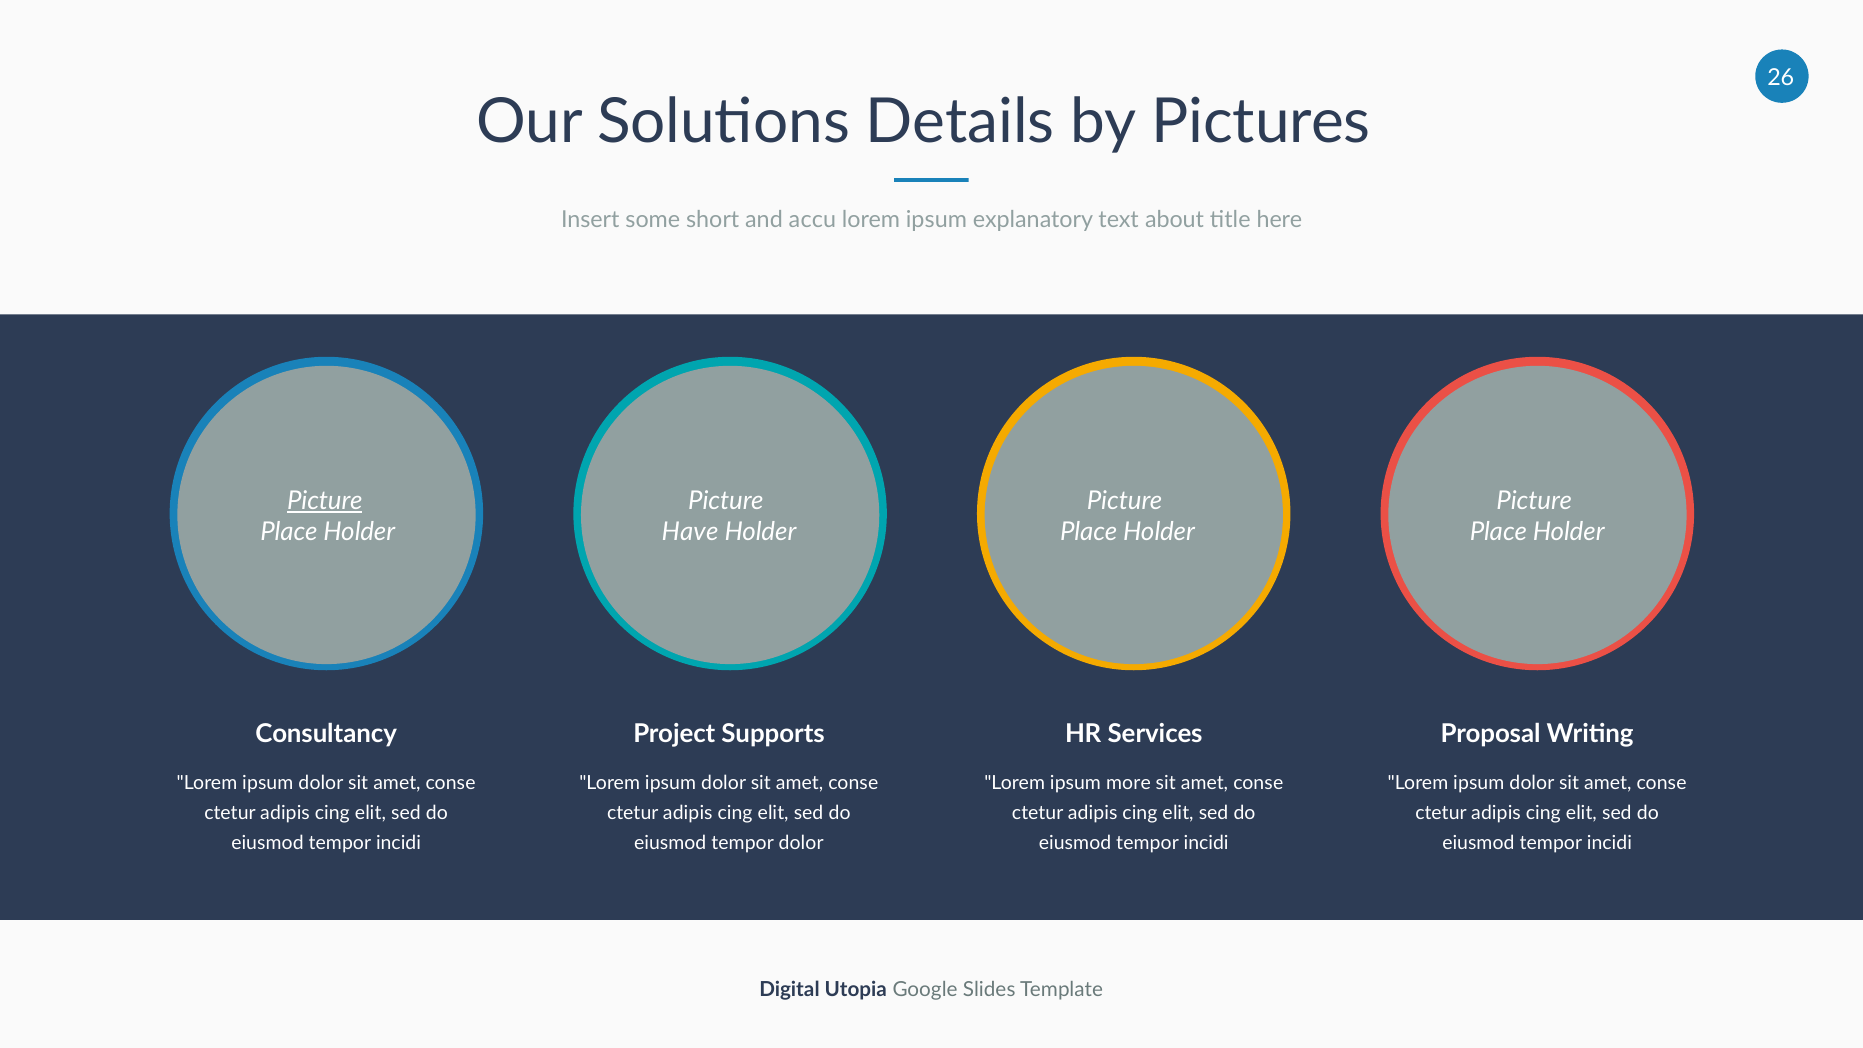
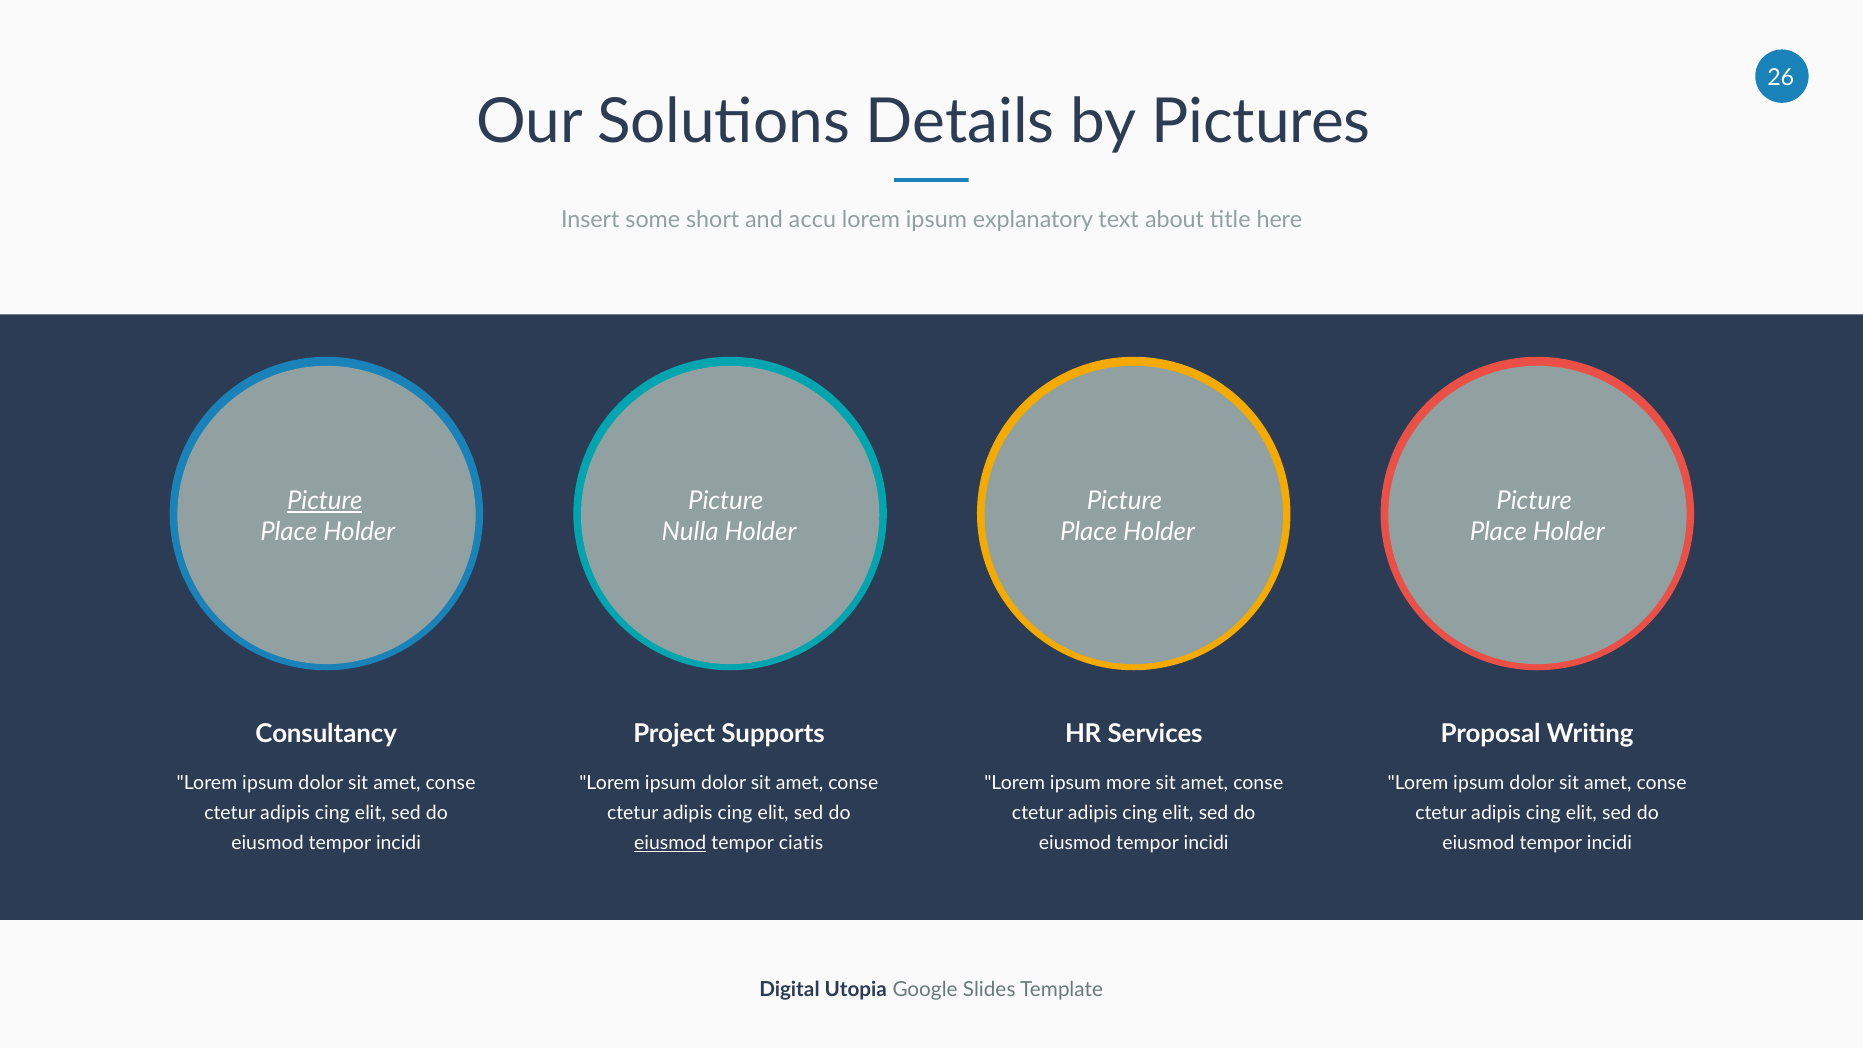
Have: Have -> Nulla
eiusmod at (670, 844) underline: none -> present
tempor dolor: dolor -> ciatis
